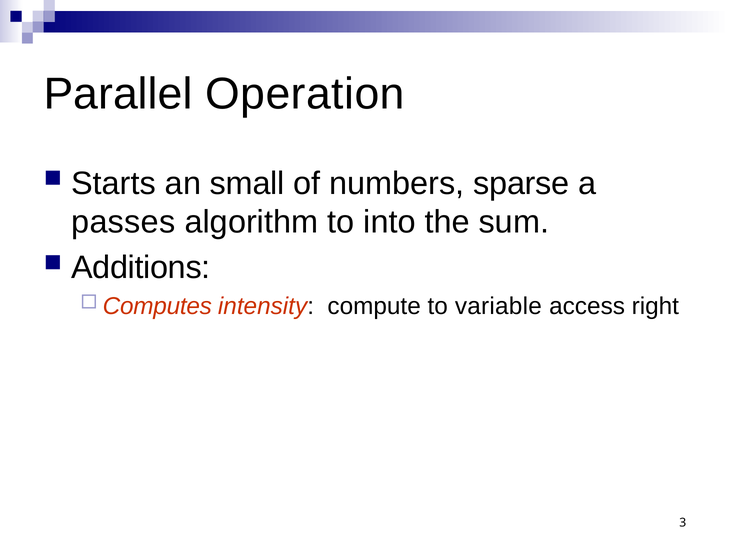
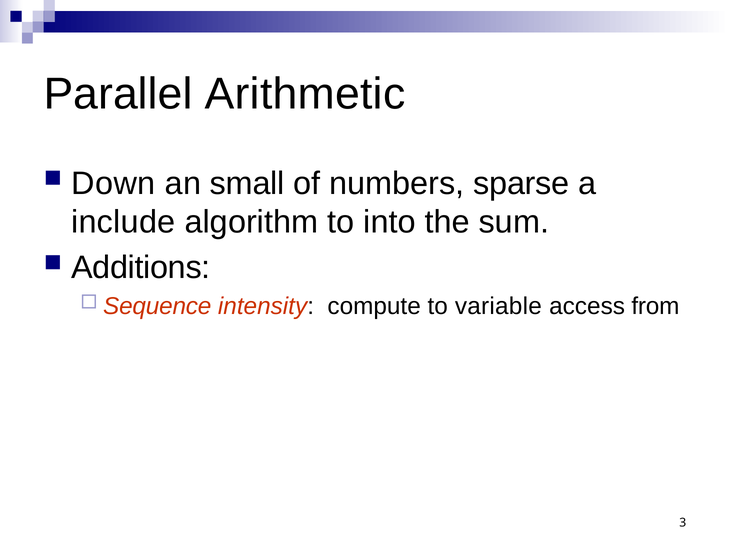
Operation: Operation -> Arithmetic
Starts: Starts -> Down
passes: passes -> include
Computes: Computes -> Sequence
right: right -> from
